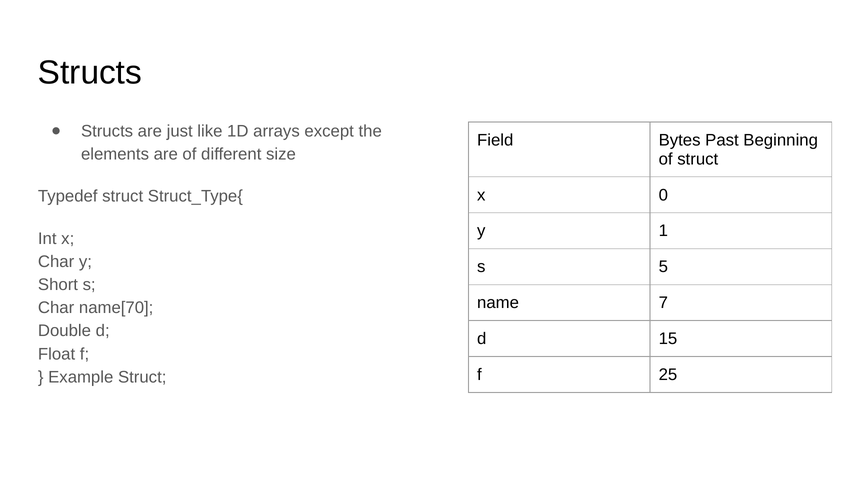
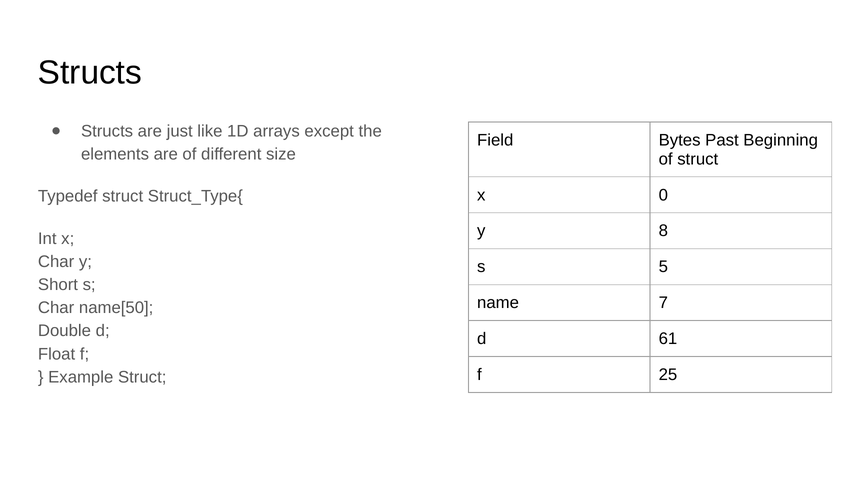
1: 1 -> 8
name[70: name[70 -> name[50
15: 15 -> 61
